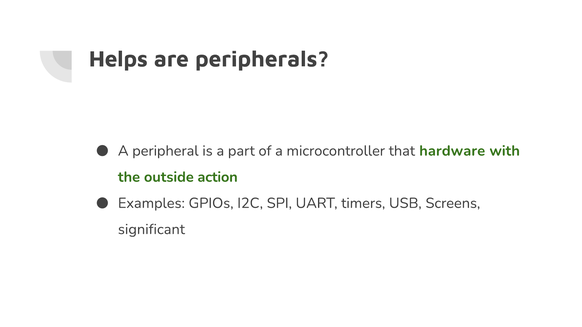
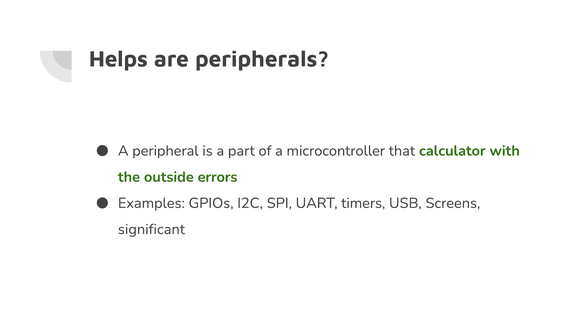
hardware: hardware -> calculator
action: action -> errors
